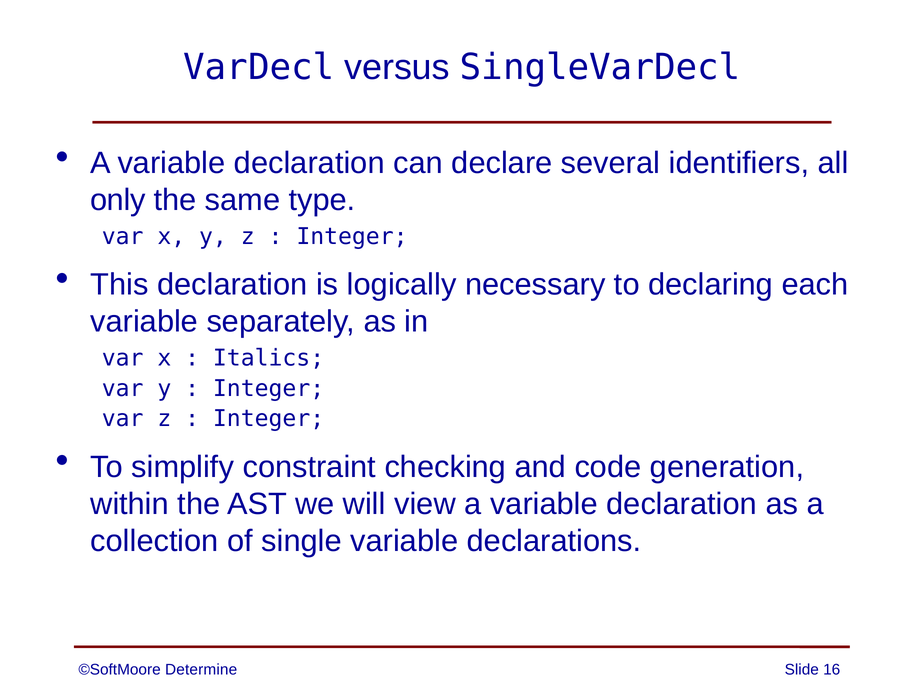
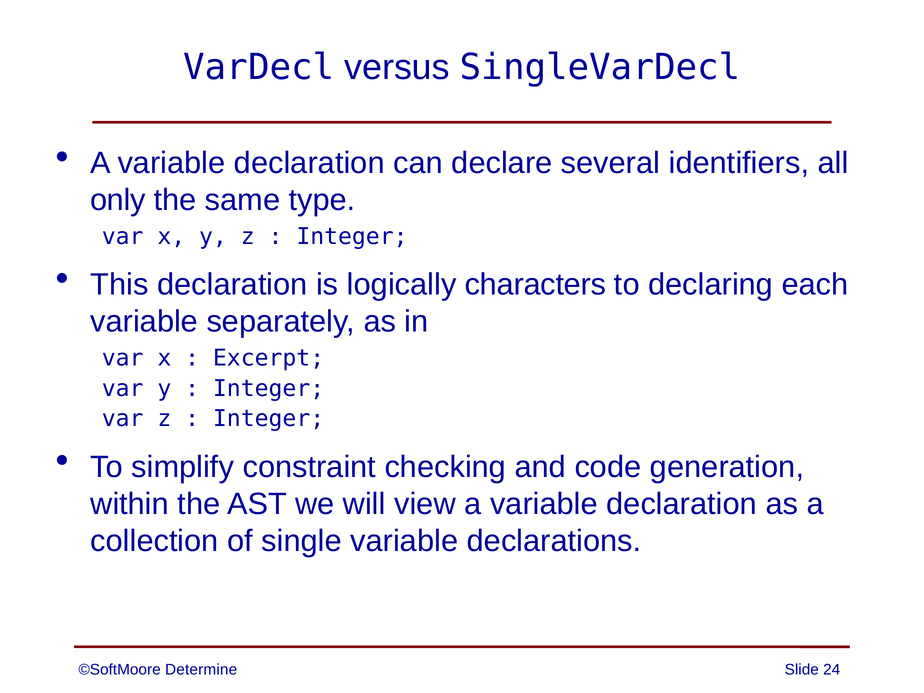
necessary: necessary -> characters
Italics: Italics -> Excerpt
16: 16 -> 24
